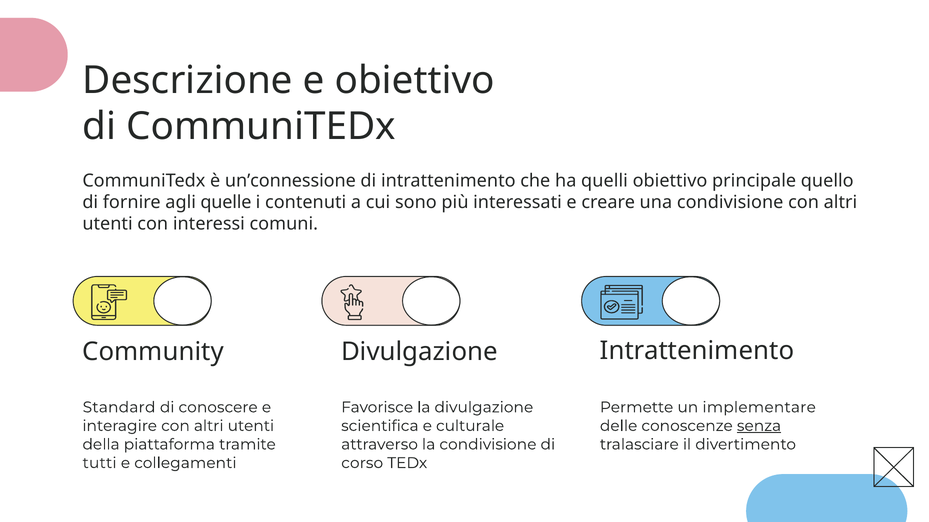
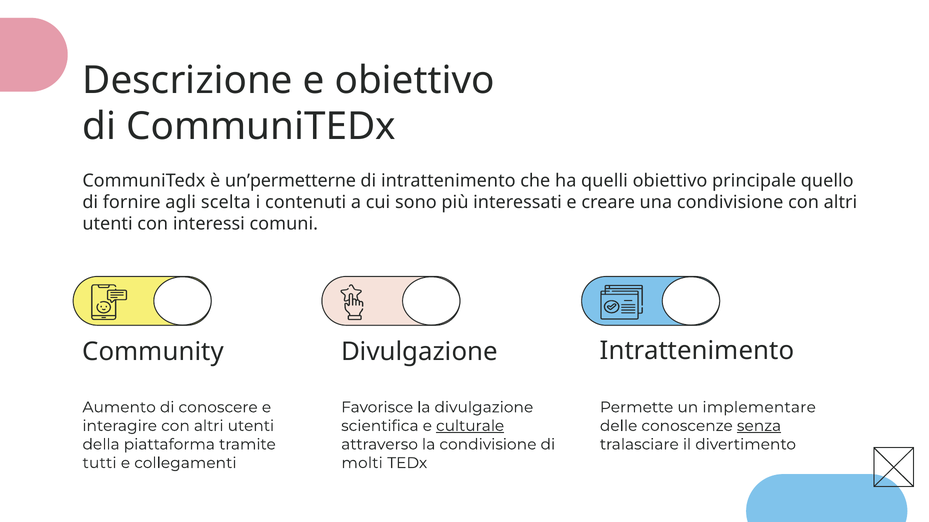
un’connessione: un’connessione -> un’permetterne
quelle: quelle -> scelta
Standard: Standard -> Aumento
culturale underline: none -> present
corso: corso -> molti
